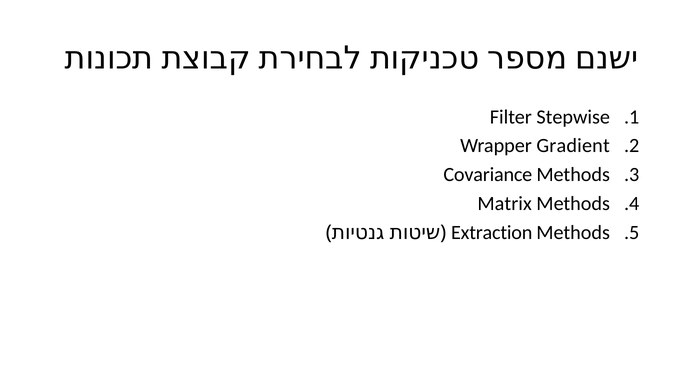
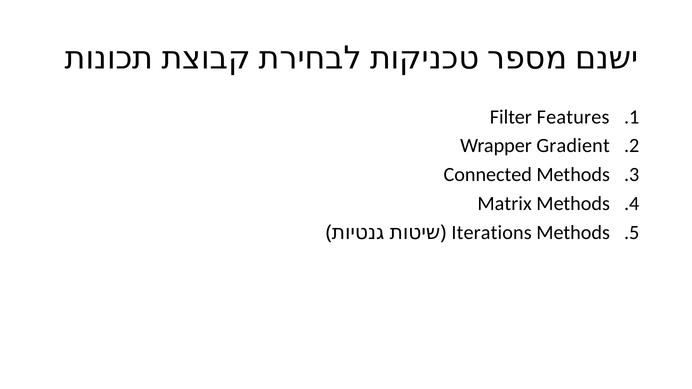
Stepwise: Stepwise -> Features
Covariance: Covariance -> Connected
Extraction: Extraction -> Iterations
